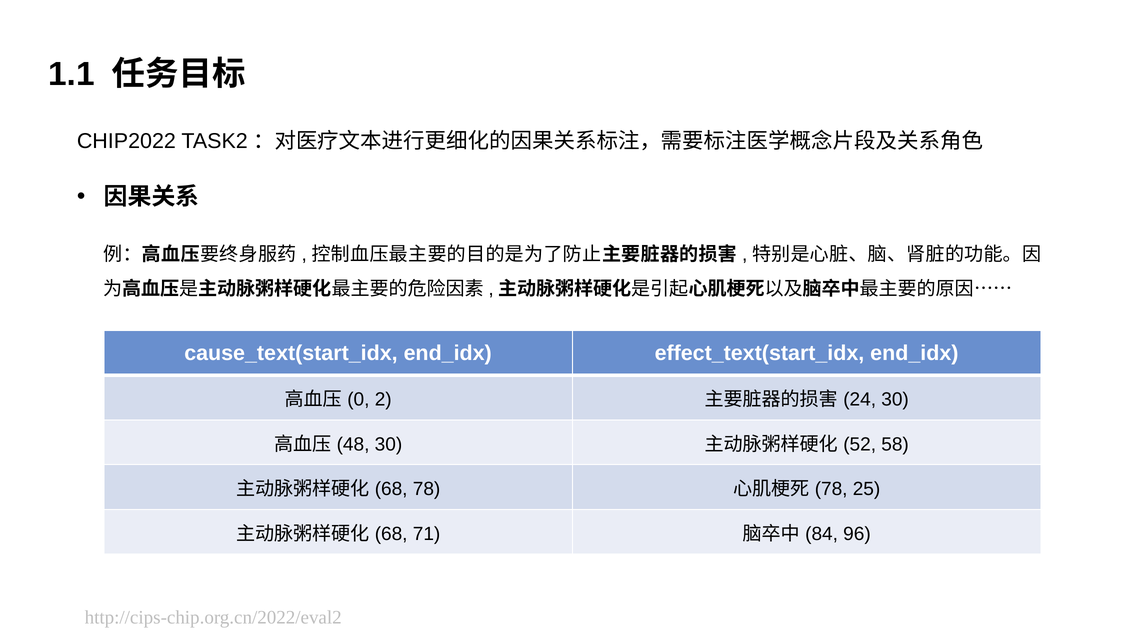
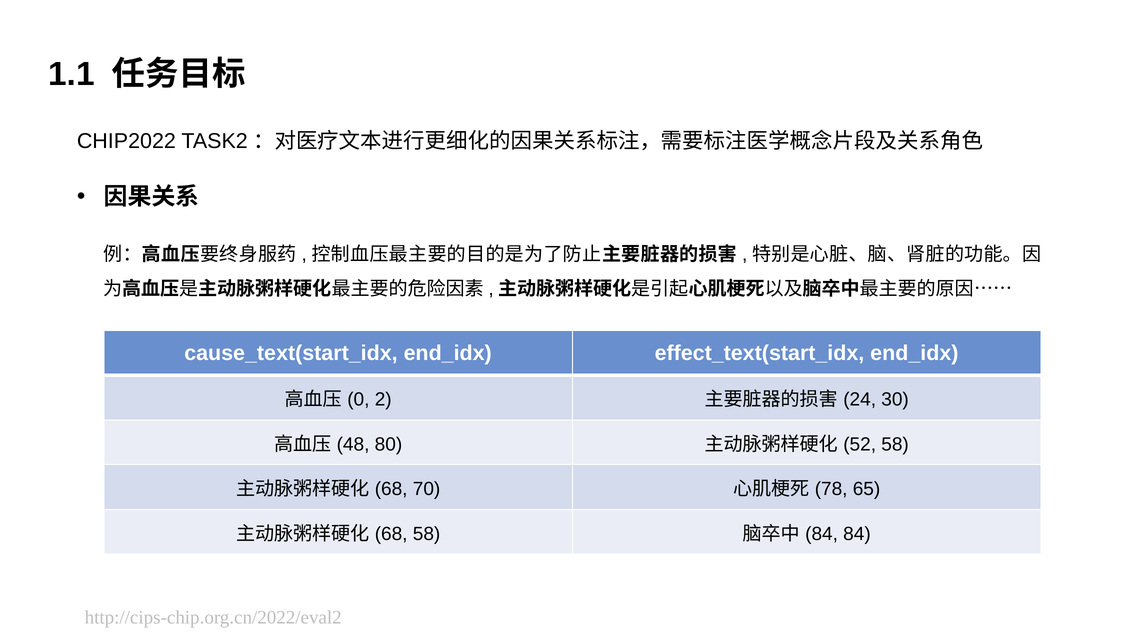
30 at (388, 444): 30 -> 80
78 at (427, 489): 78 -> 70
25: 25 -> 65
71 at (427, 534): 71 -> 58
96 at (857, 534): 96 -> 84
